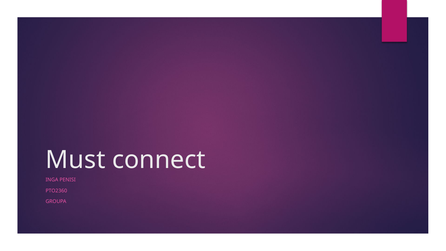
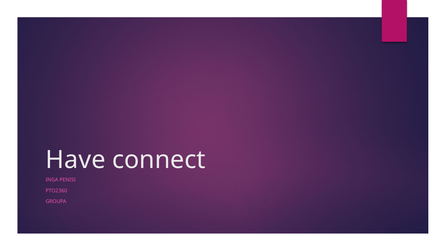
Must: Must -> Have
